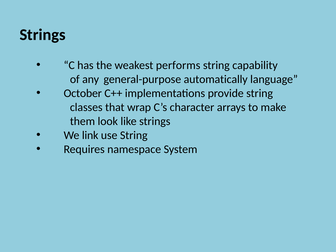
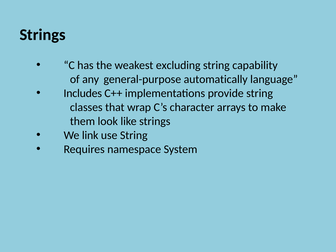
performs: performs -> excluding
October: October -> Includes
